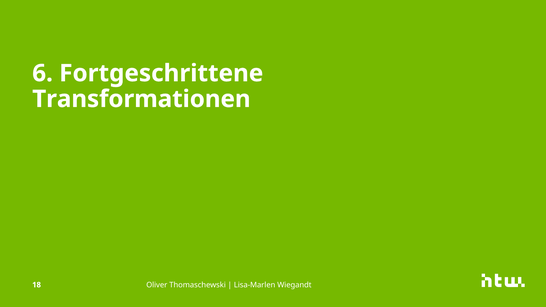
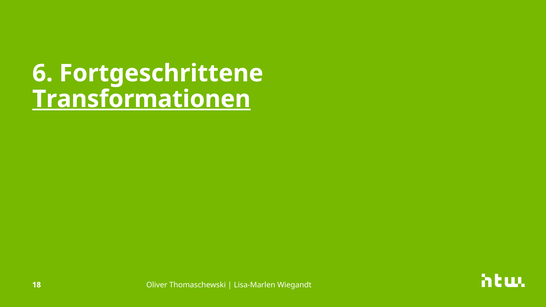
Transformationen underline: none -> present
